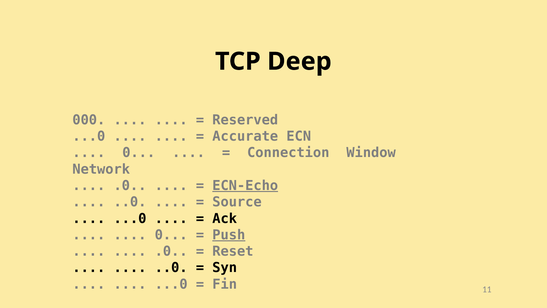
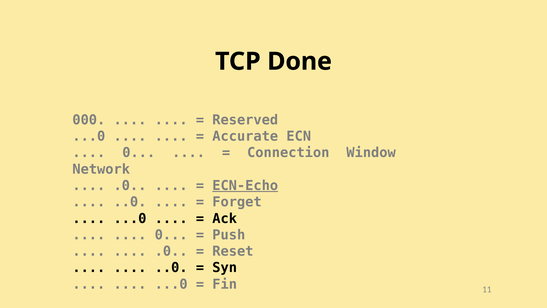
Deep: Deep -> Done
Source: Source -> Forget
Push underline: present -> none
